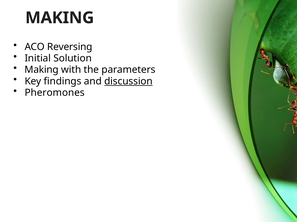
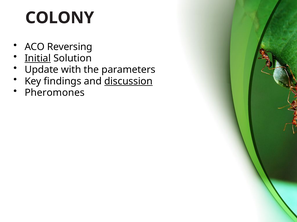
MAKING at (60, 18): MAKING -> COLONY
Initial underline: none -> present
Making at (42, 70): Making -> Update
